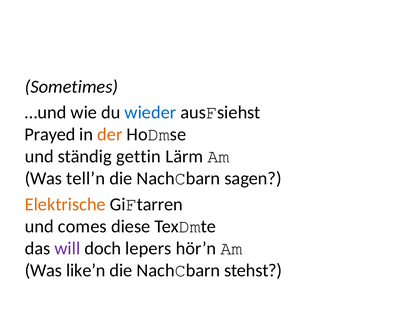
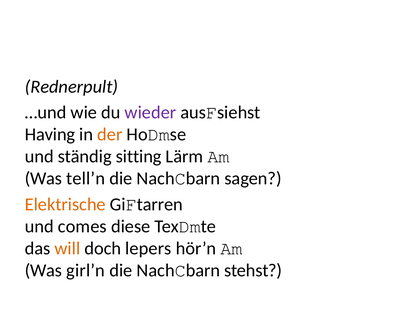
Sometimes: Sometimes -> Rednerpult
wieder colour: blue -> purple
Prayed: Prayed -> Having
gettin: gettin -> sitting
will colour: purple -> orange
like’n: like’n -> girl’n
